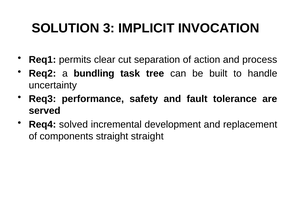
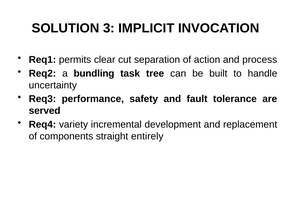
solved: solved -> variety
straight straight: straight -> entirely
